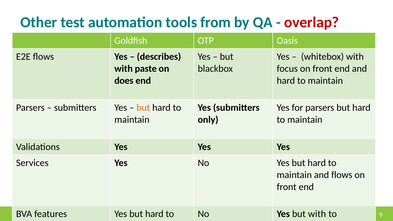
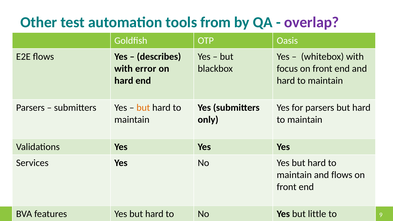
overlap colour: red -> purple
paste: paste -> error
does at (124, 81): does -> hard
but with: with -> little
